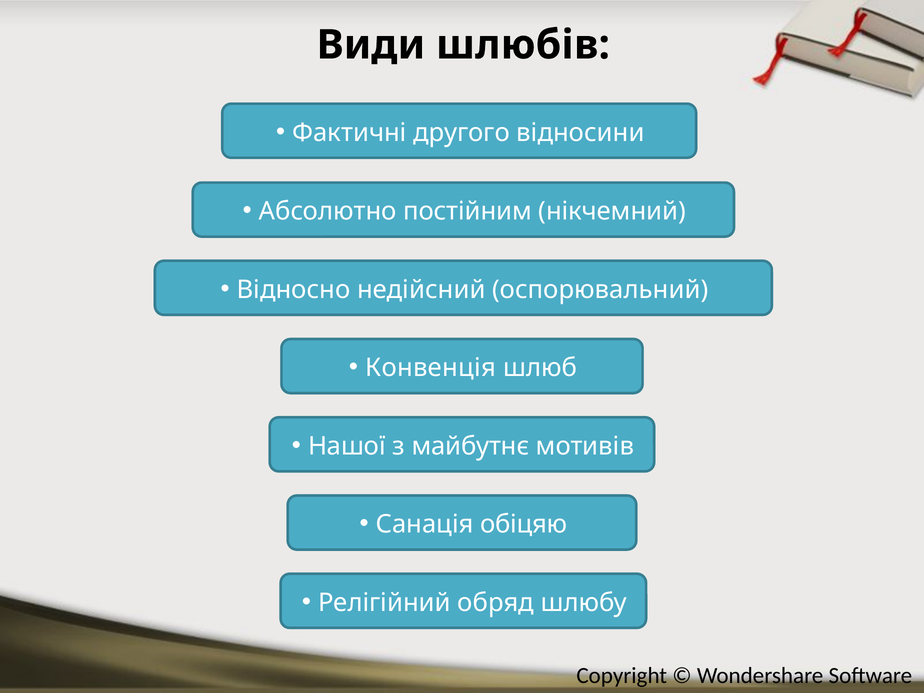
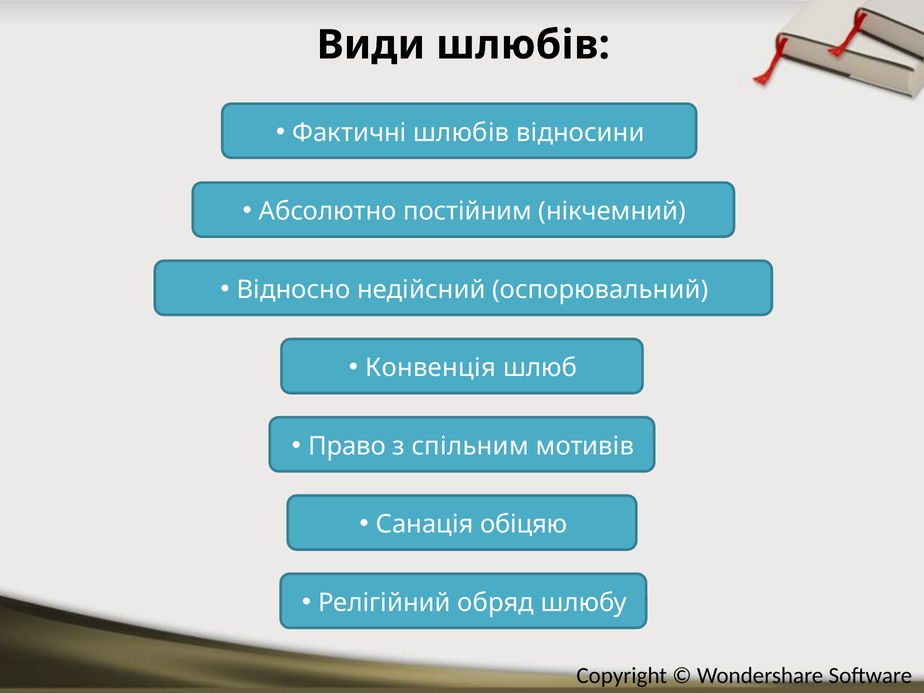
Фактичні другого: другого -> шлюбів
Нашої: Нашої -> Право
майбутнє: майбутнє -> спільним
